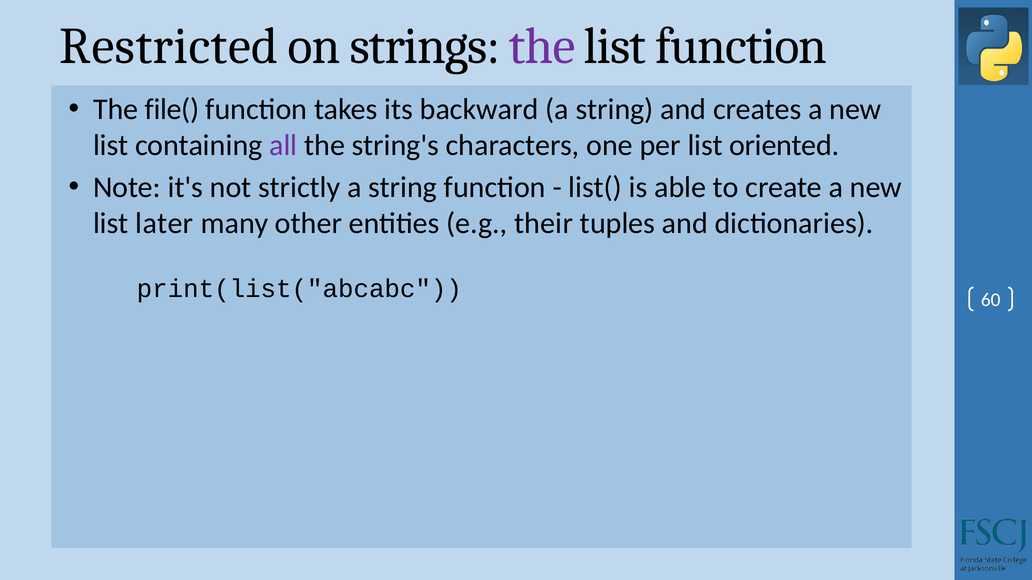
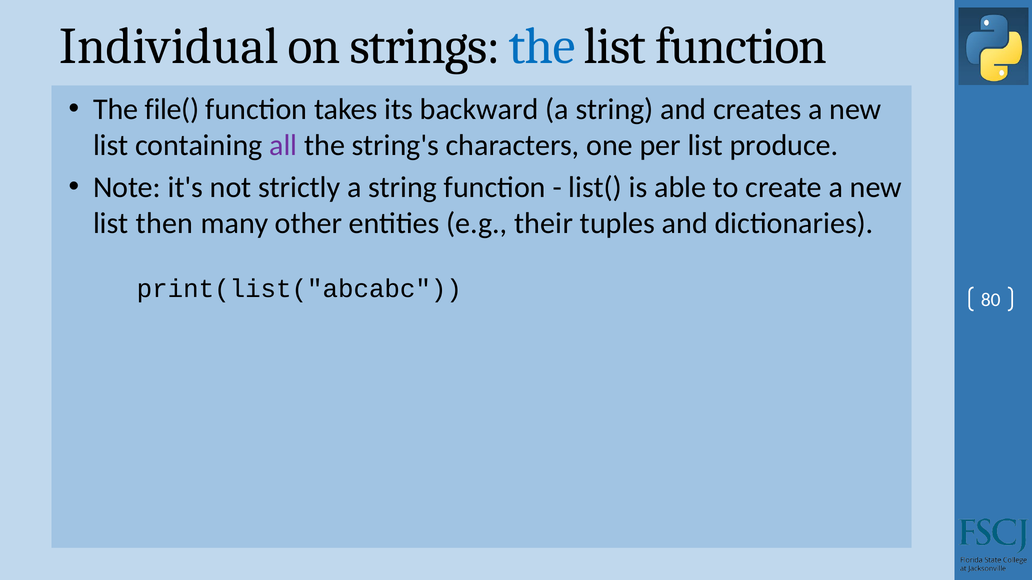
Restricted: Restricted -> Individual
the at (542, 46) colour: purple -> blue
oriented: oriented -> produce
later: later -> then
60: 60 -> 80
